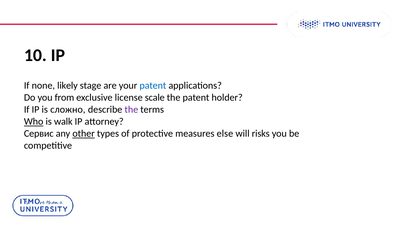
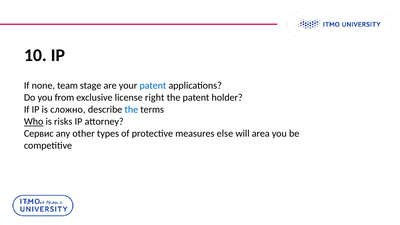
likely: likely -> team
scale: scale -> right
the at (131, 110) colour: purple -> blue
walk: walk -> risks
other underline: present -> none
risks: risks -> area
